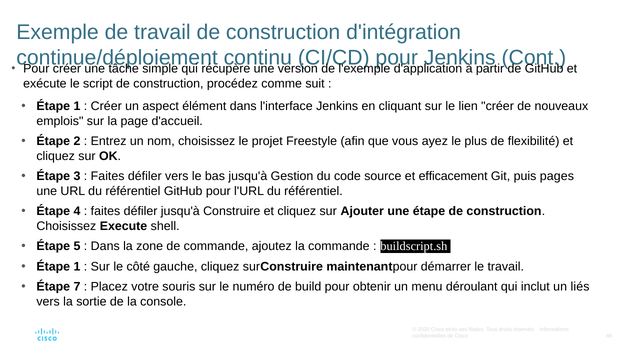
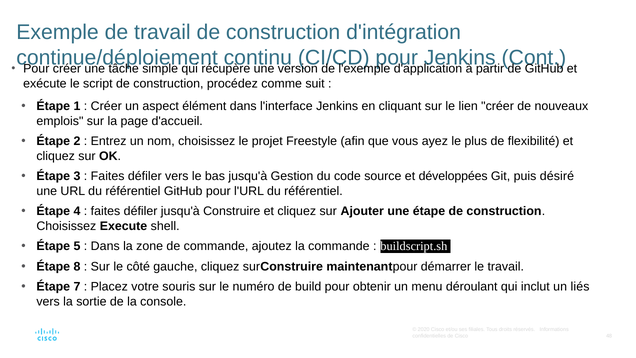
efficacement: efficacement -> développées
pages: pages -> désiré
1 at (77, 266): 1 -> 8
